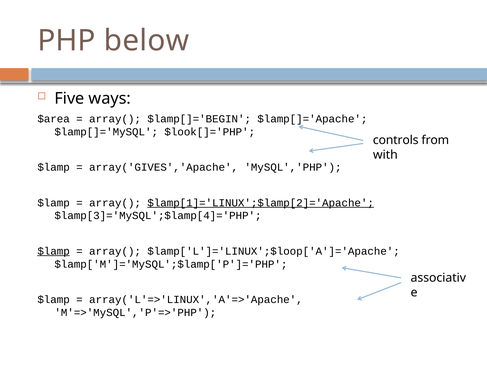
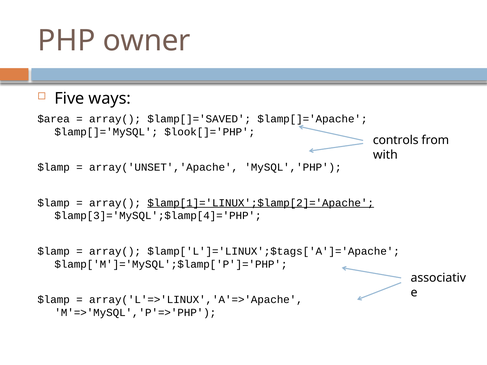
below: below -> owner
$lamp[]='BEGIN: $lamp[]='BEGIN -> $lamp[]='SAVED
array('GIVES','Apache: array('GIVES','Apache -> array('UNSET','Apache
$lamp at (54, 251) underline: present -> none
$lamp['L']='LINUX';$loop['A']='Apache: $lamp['L']='LINUX';$loop['A']='Apache -> $lamp['L']='LINUX';$tags['A']='Apache
